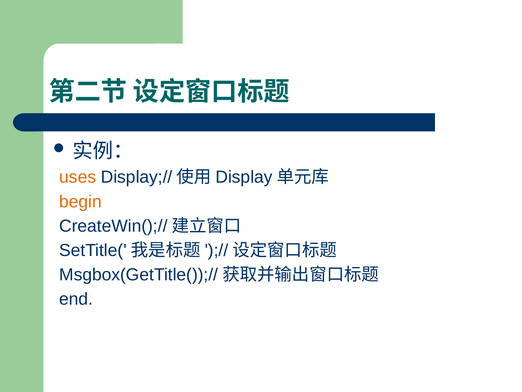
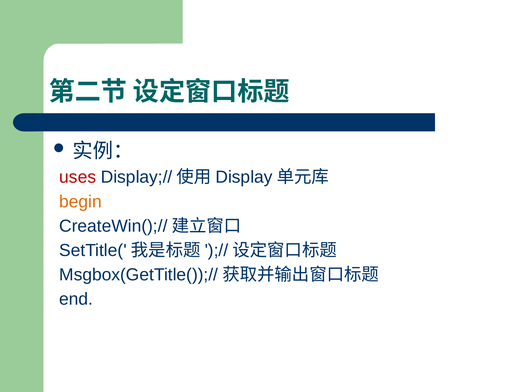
uses colour: orange -> red
